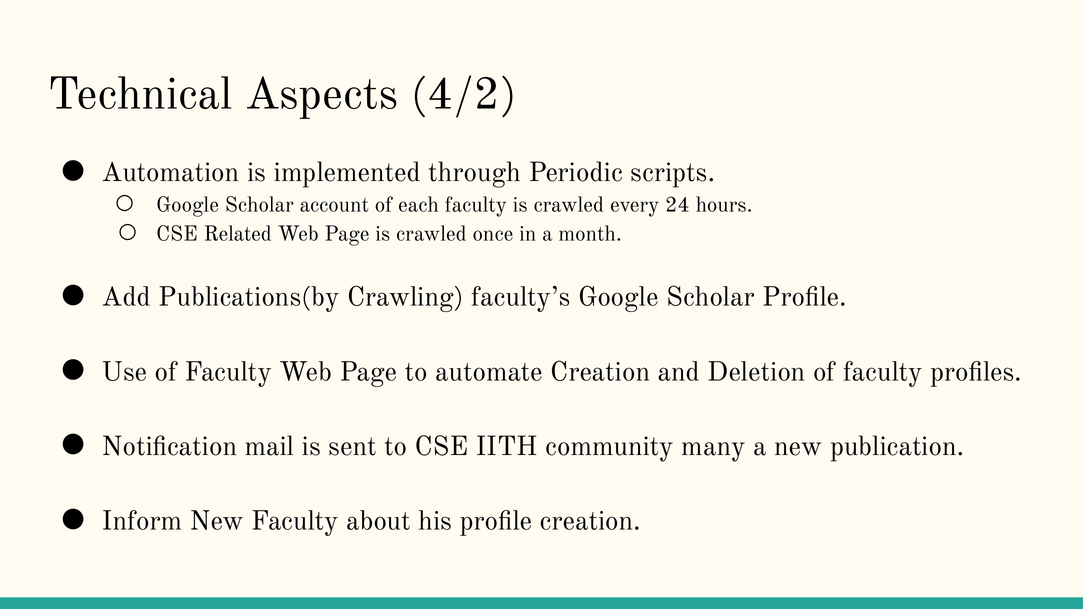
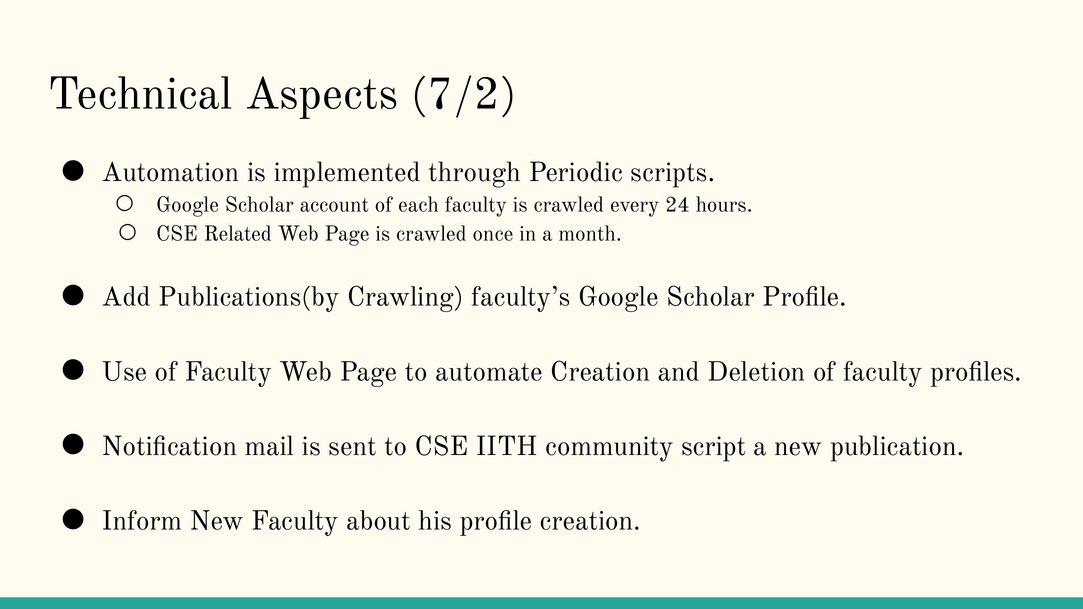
4/2: 4/2 -> 7/2
many: many -> script
